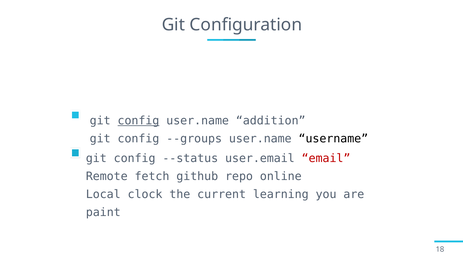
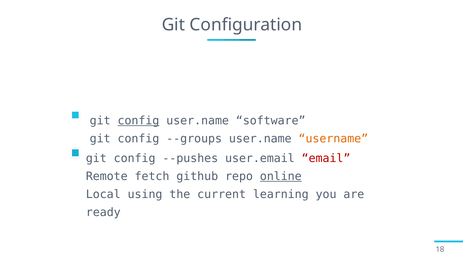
addition: addition -> software
username colour: black -> orange
--status: --status -> --pushes
online underline: none -> present
clock: clock -> using
paint: paint -> ready
